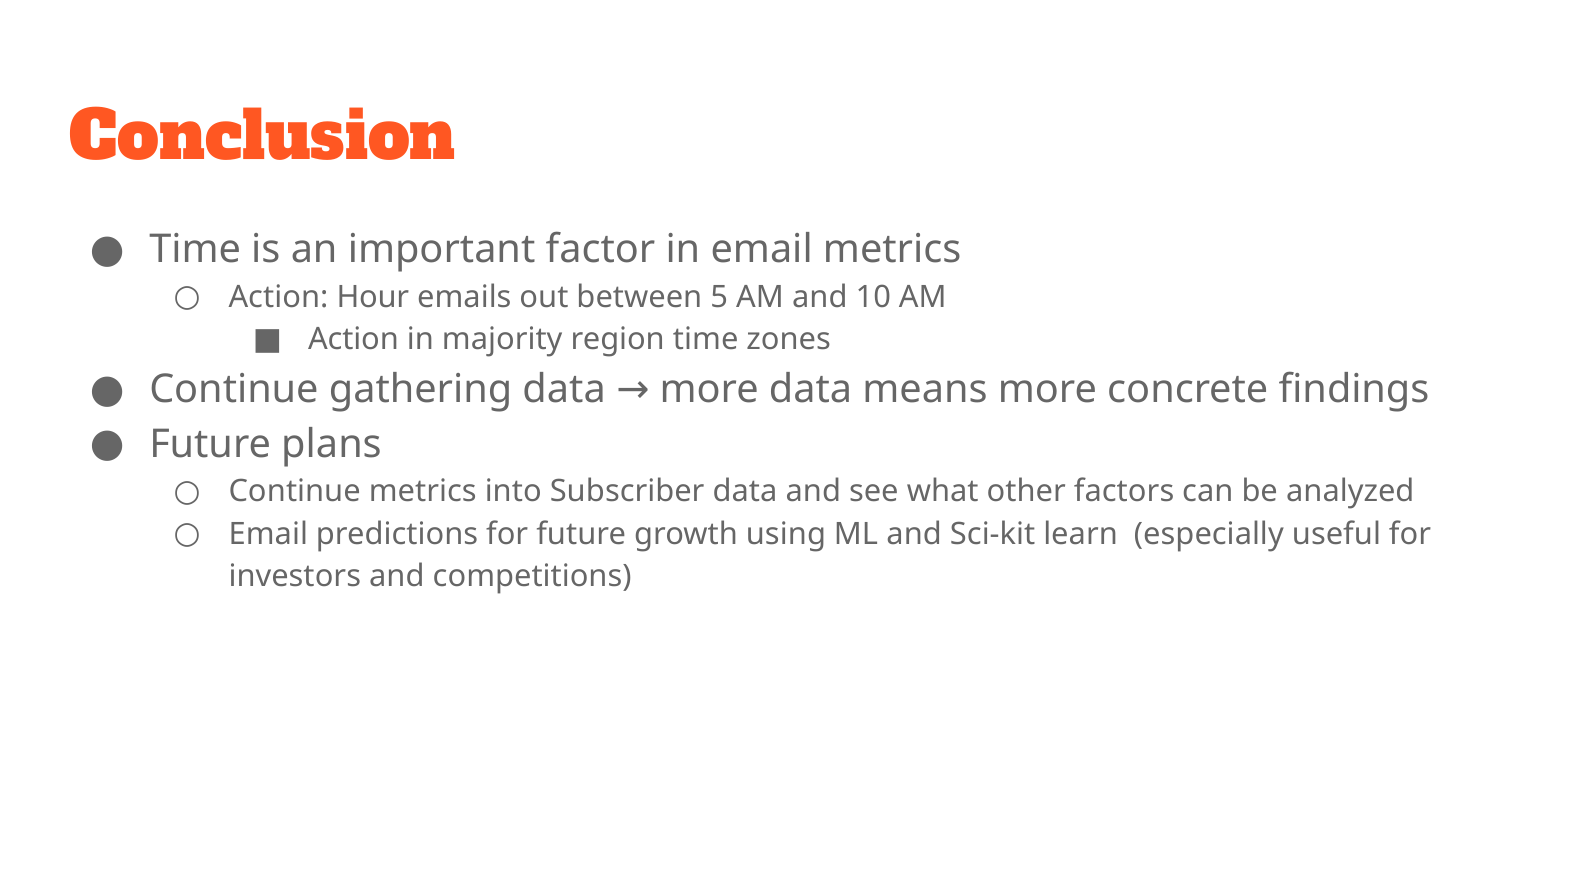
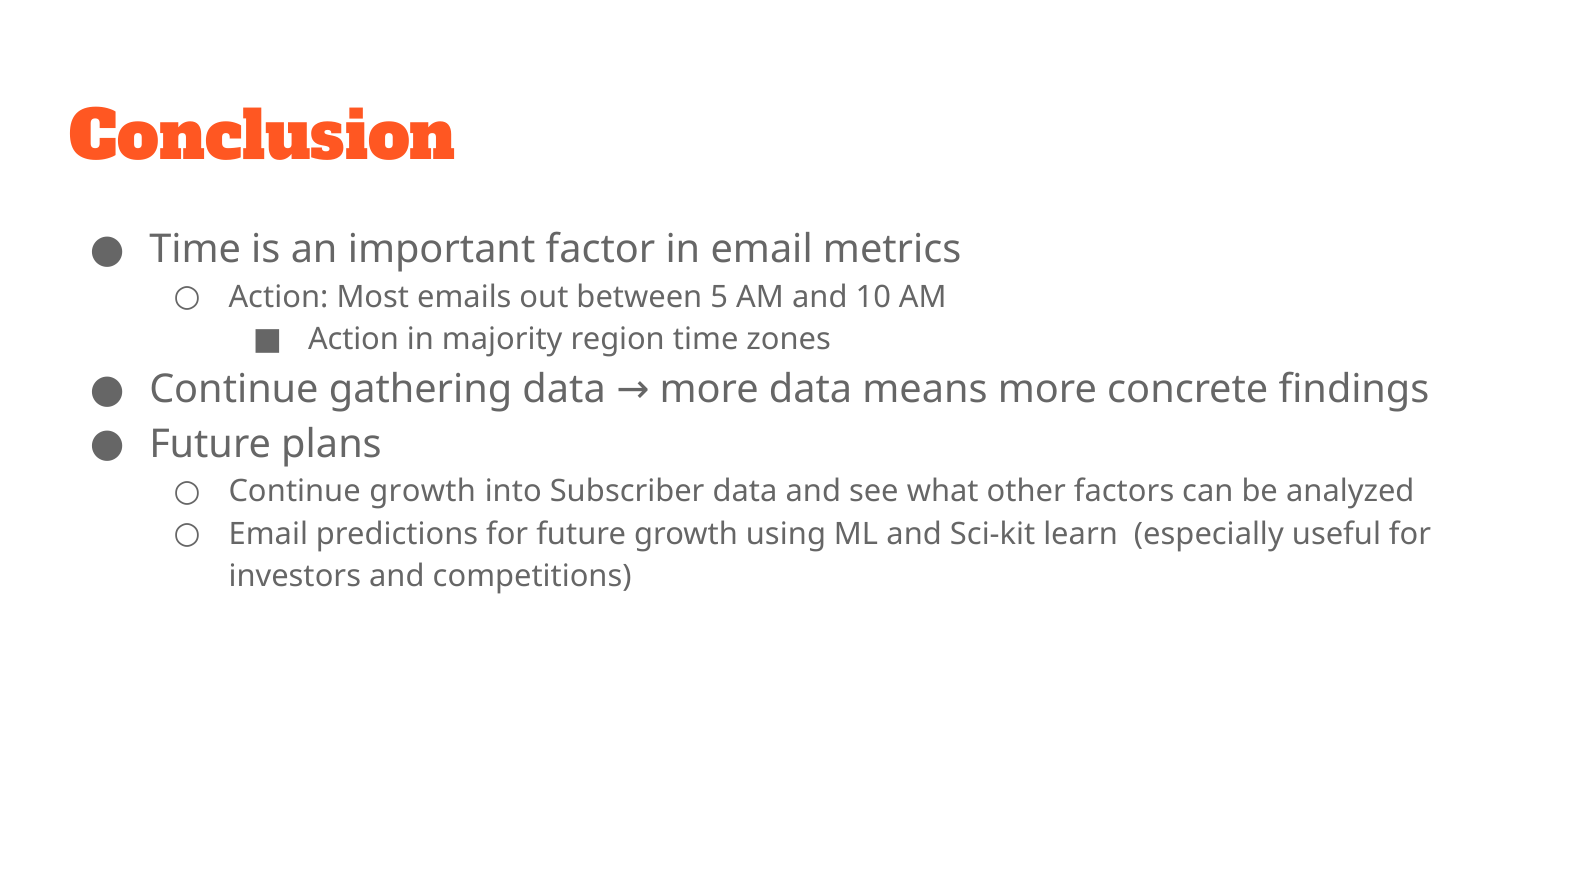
Hour: Hour -> Most
Continue metrics: metrics -> growth
